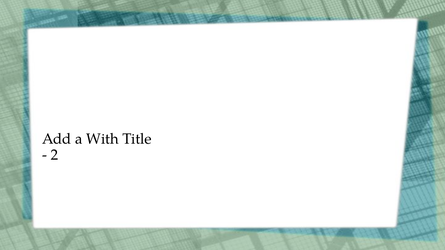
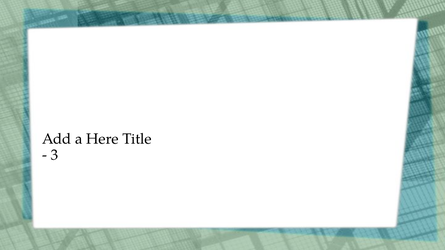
With: With -> Here
2: 2 -> 3
